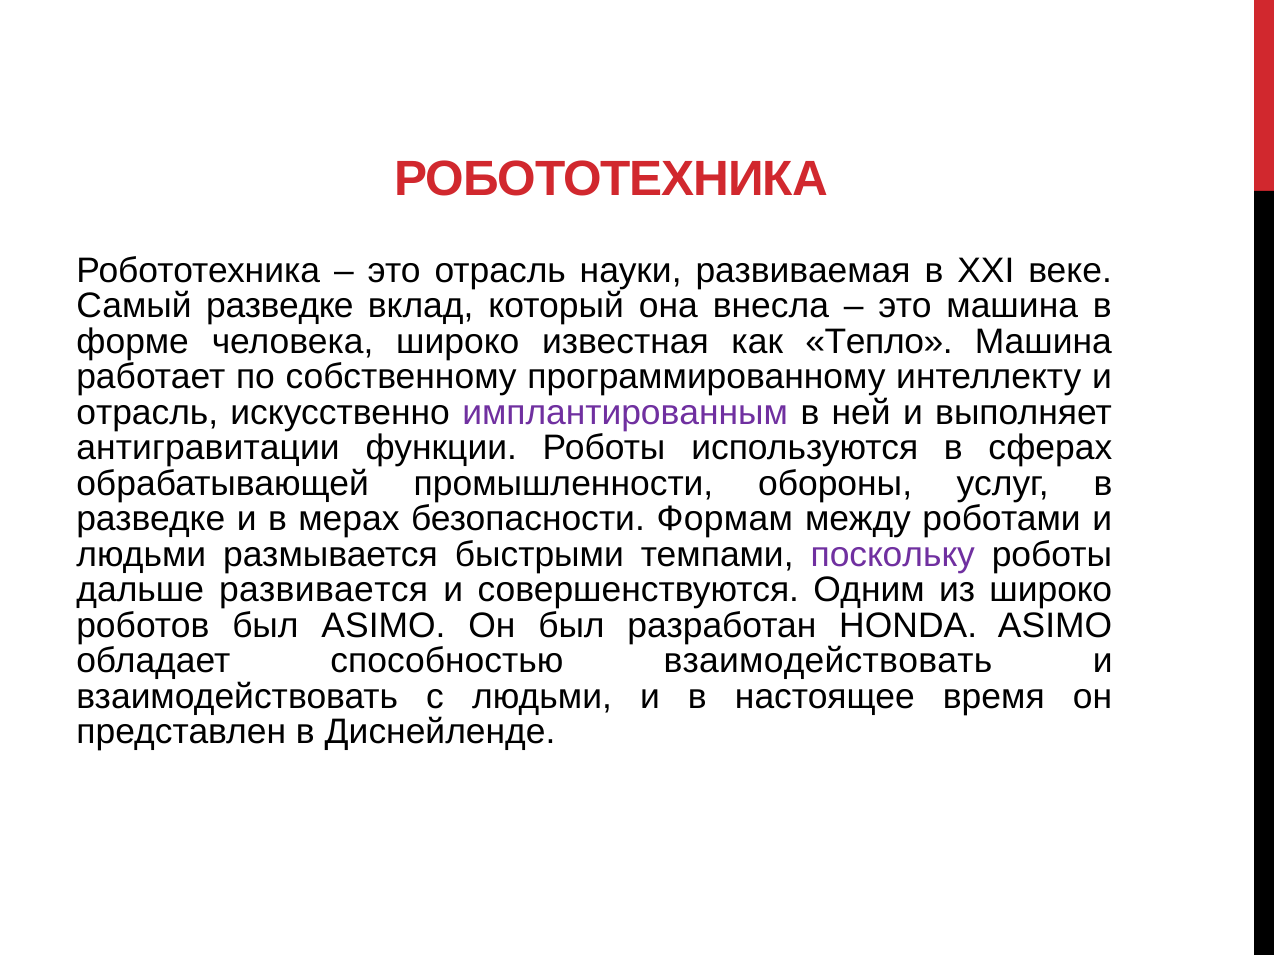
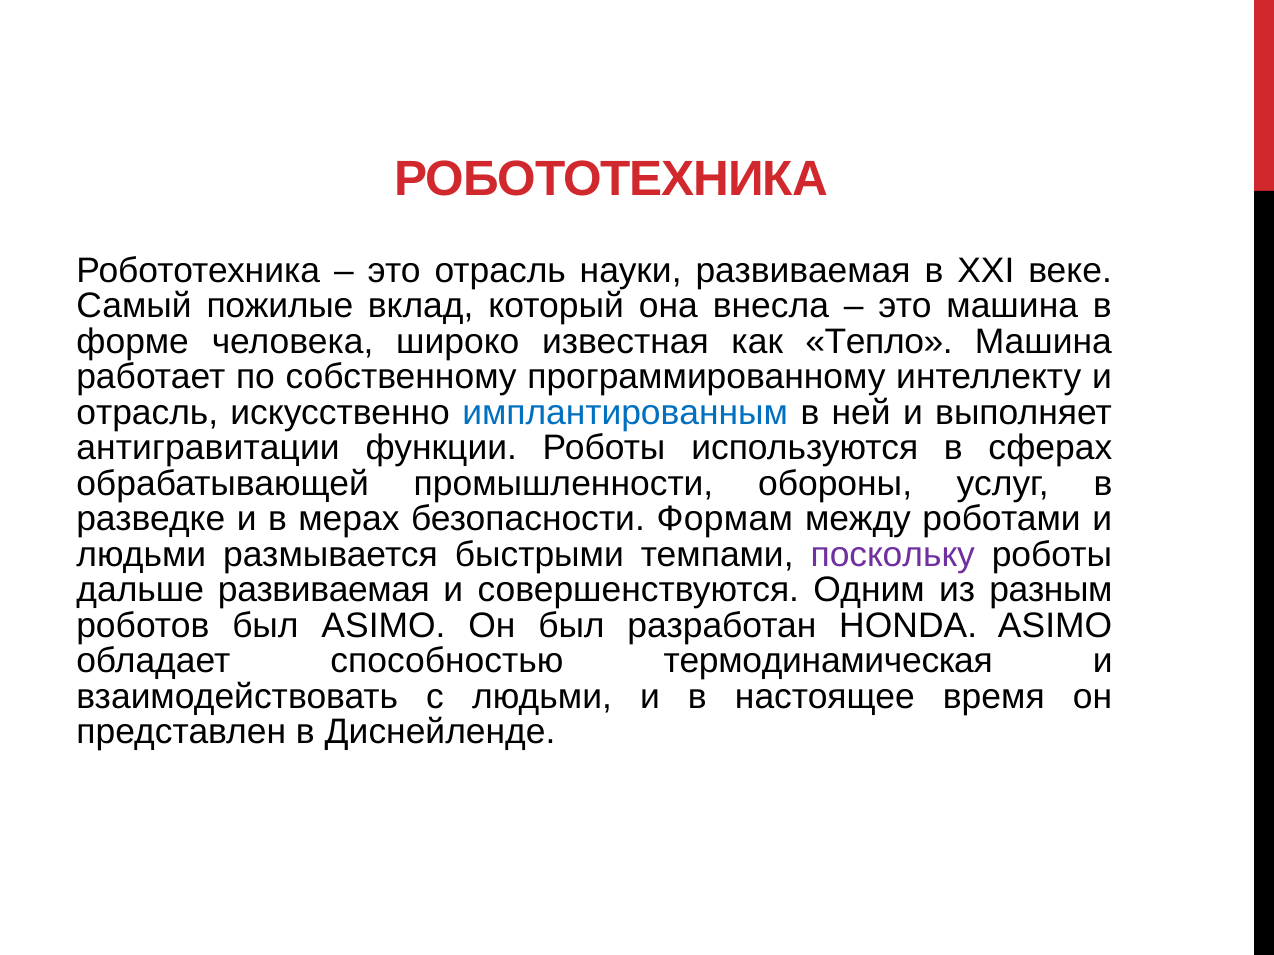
Самый разведке: разведке -> пожилые
имплантированным colour: purple -> blue
дальше развивается: развивается -> развиваемая
из широко: широко -> разным
способностью взаимодействовать: взаимодействовать -> термодинамическая
